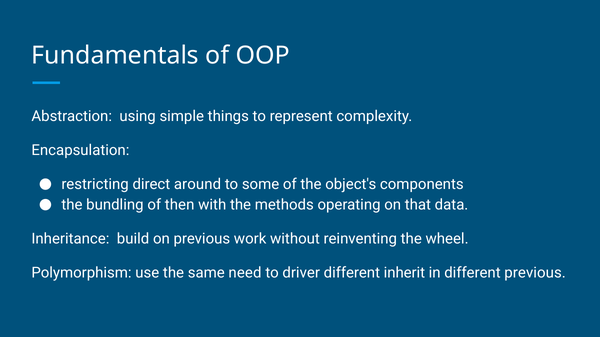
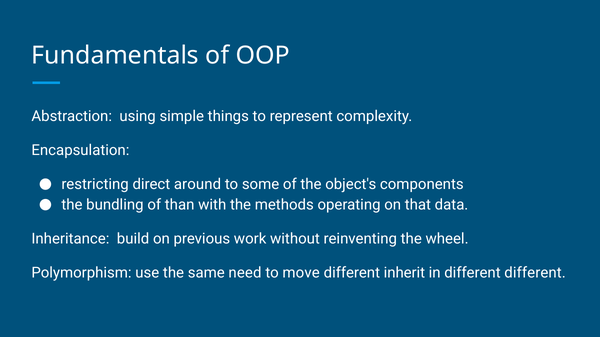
then: then -> than
driver: driver -> move
different previous: previous -> different
